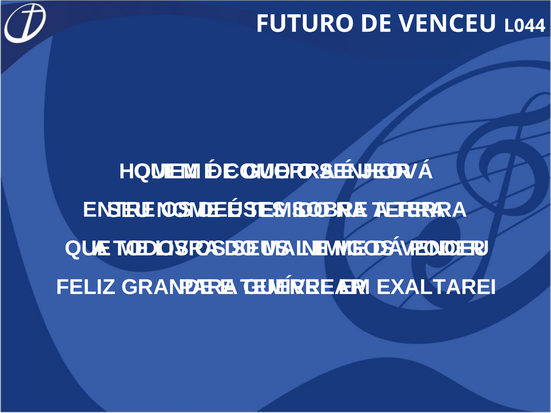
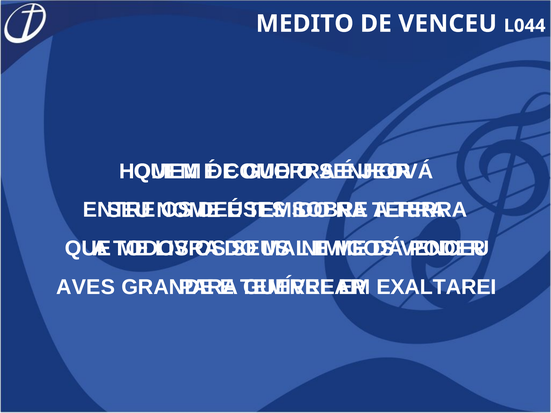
FUTURO: FUTURO -> MEDITO
FELIZ: FELIZ -> AVES
